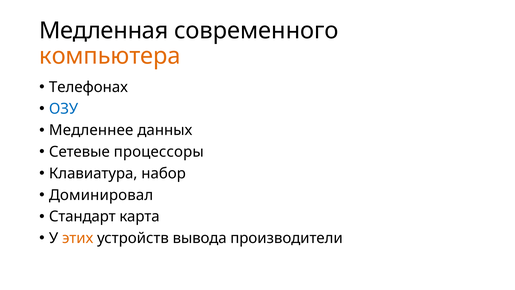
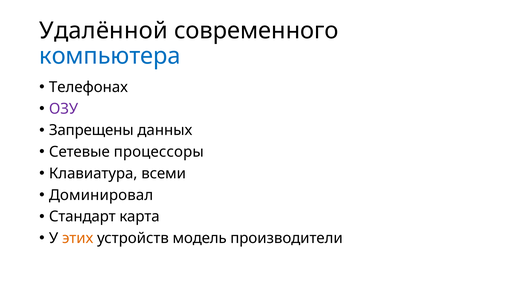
Медленная: Медленная -> Удалённой
компьютера colour: orange -> blue
ОЗУ colour: blue -> purple
Медленнее: Медленнее -> Запрещены
набор: набор -> всеми
вывода: вывода -> модель
